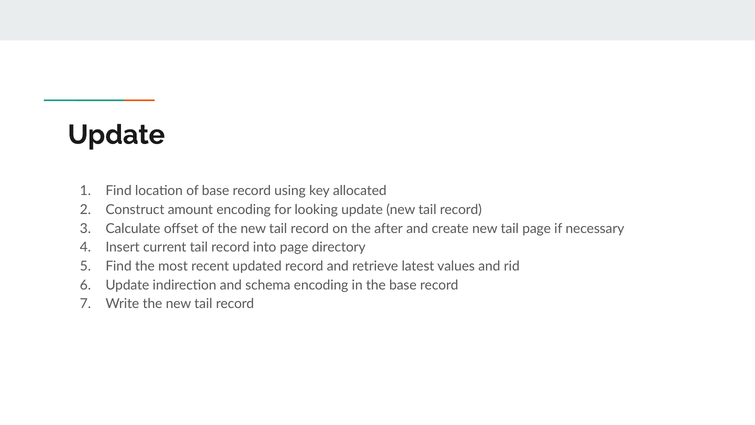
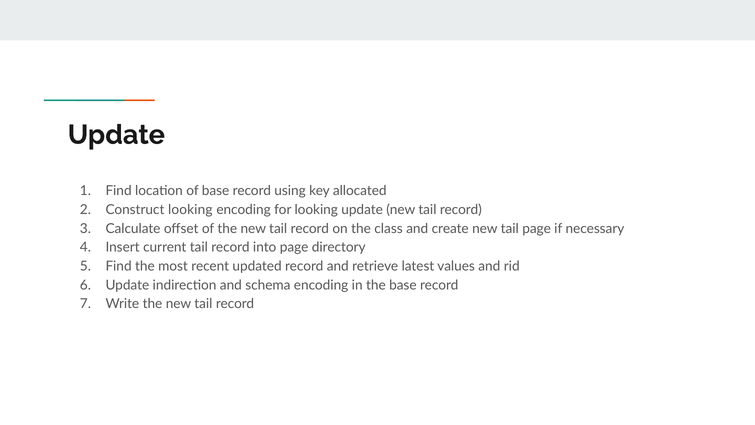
Construct amount: amount -> looking
after: after -> class
